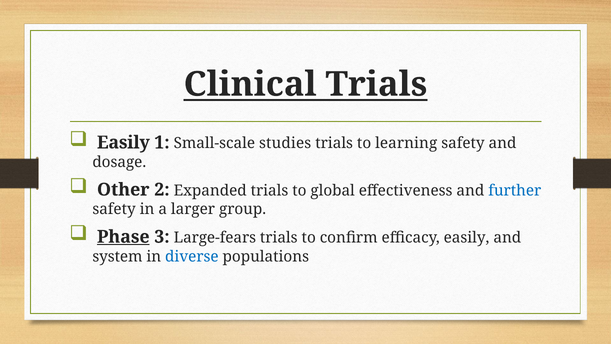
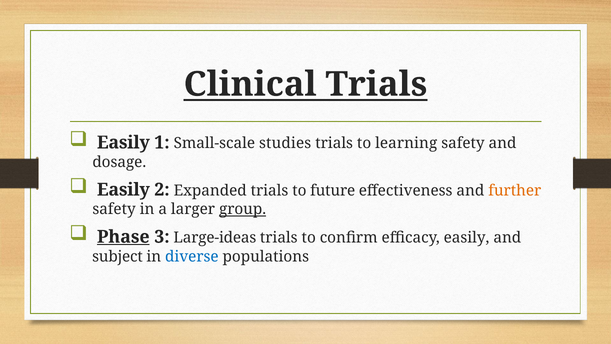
Other at (123, 190): Other -> Easily
global: global -> future
further colour: blue -> orange
group underline: none -> present
Large-fears: Large-fears -> Large-ideas
system: system -> subject
